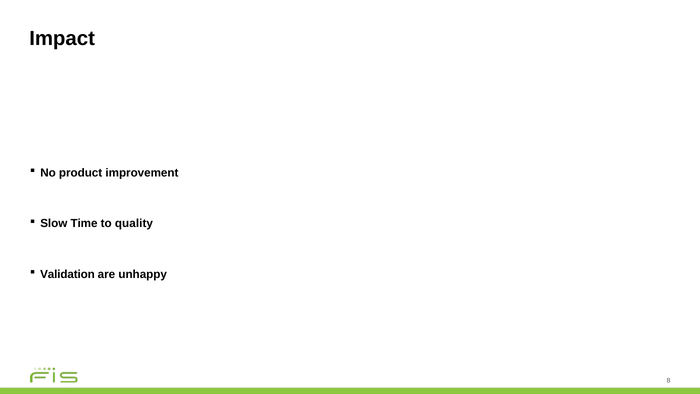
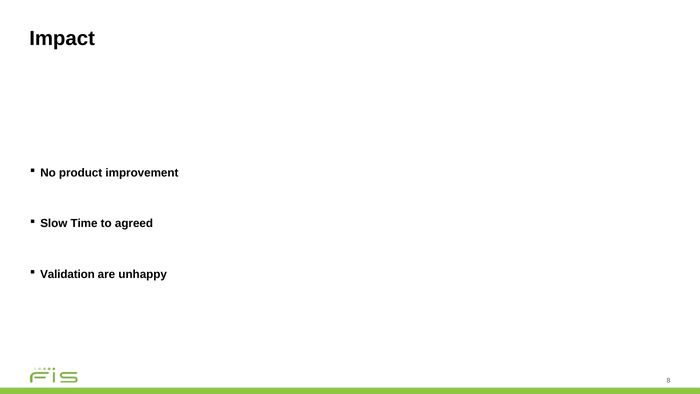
quality: quality -> agreed
